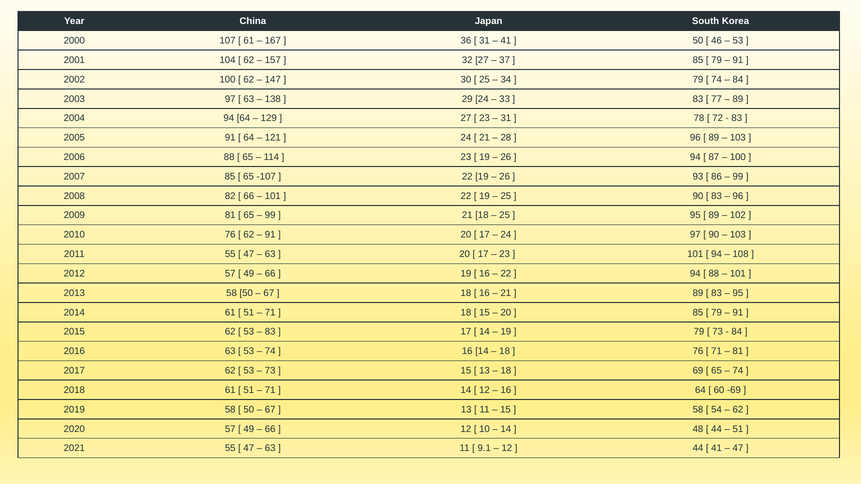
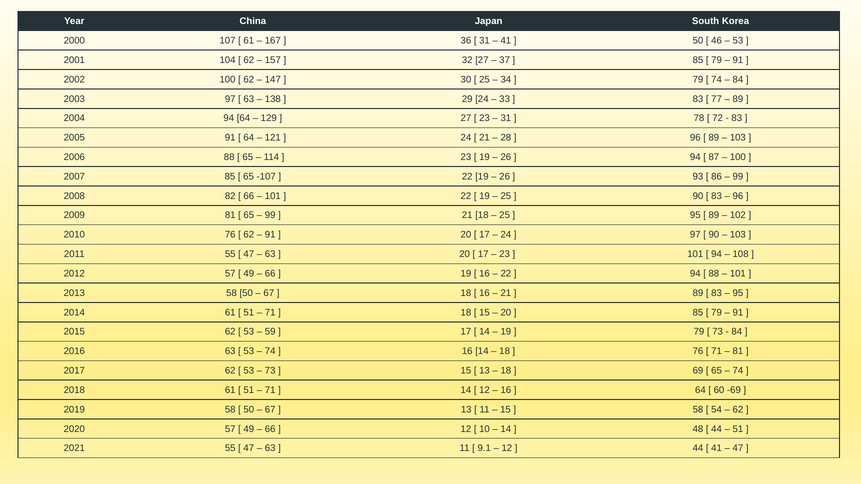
83 at (270, 332): 83 -> 59
